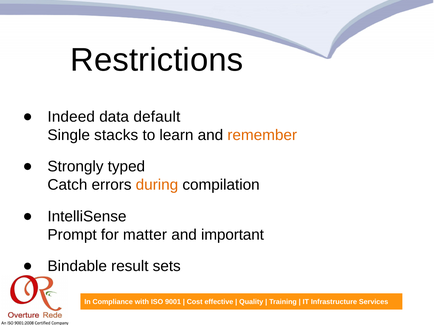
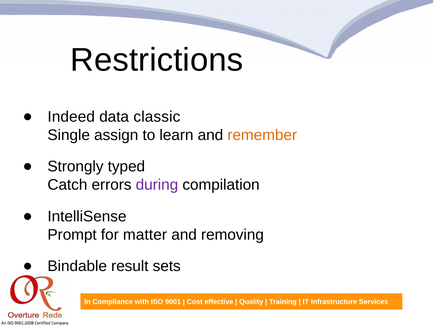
default: default -> classic
stacks: stacks -> assign
during colour: orange -> purple
important: important -> removing
